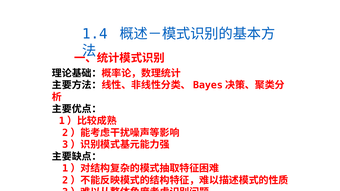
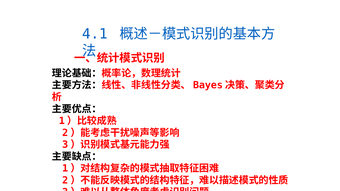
1.4: 1.4 -> 4.1
